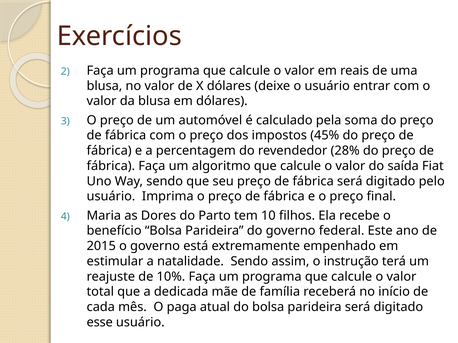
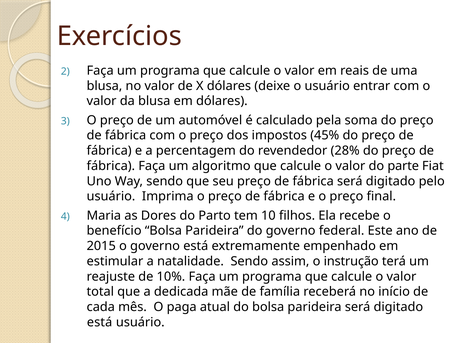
saída: saída -> parte
esse at (100, 323): esse -> está
